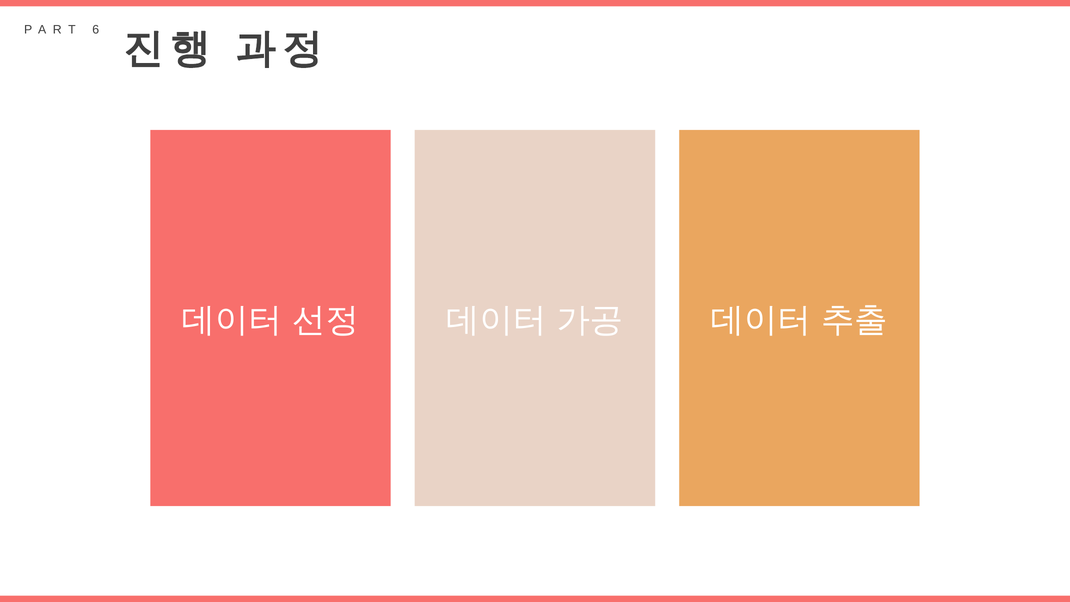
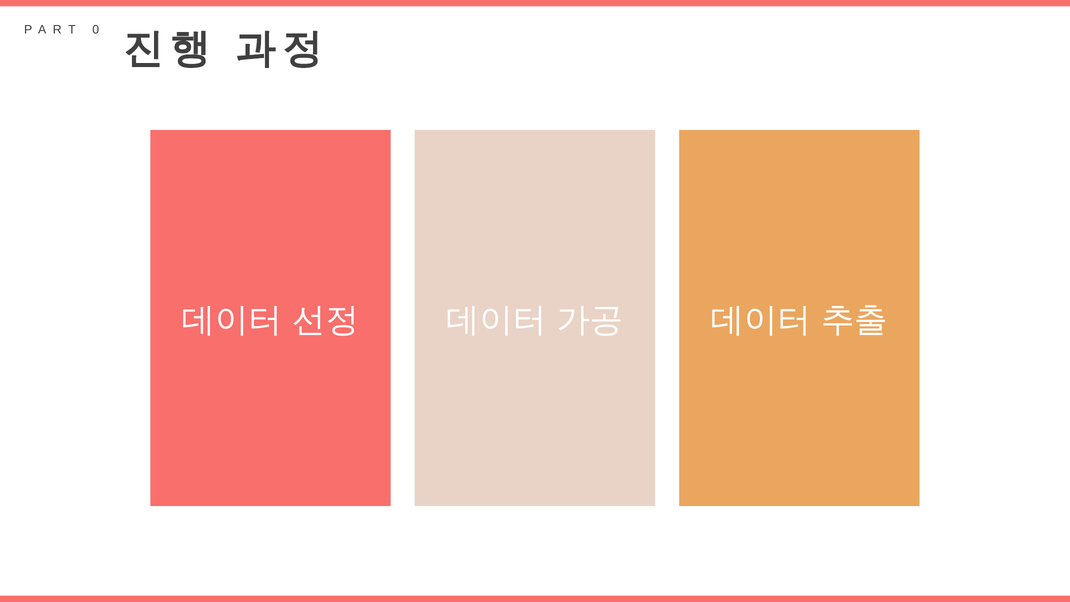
6: 6 -> 0
